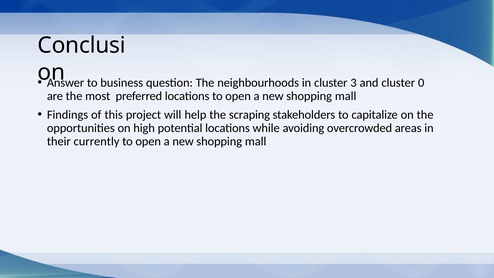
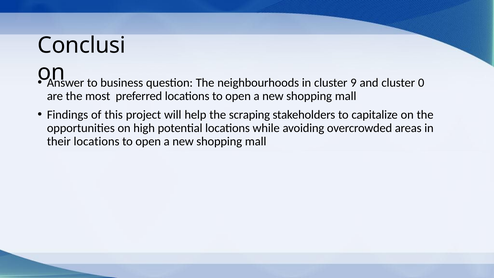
3: 3 -> 9
their currently: currently -> locations
